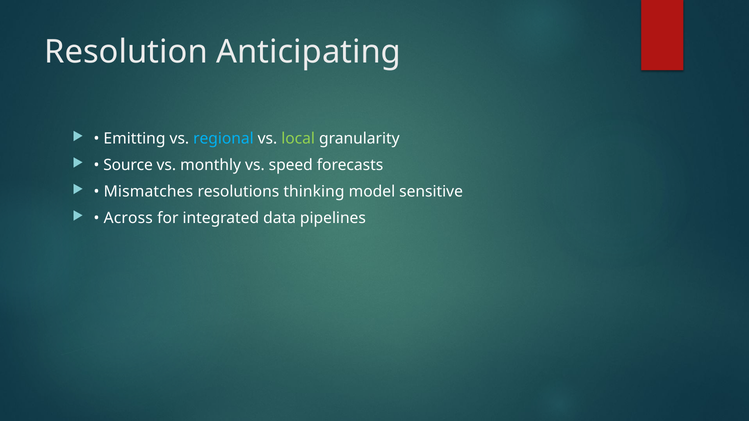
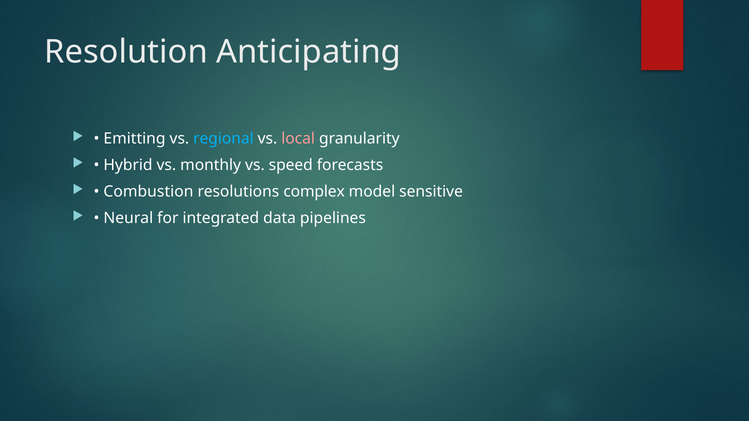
local colour: light green -> pink
Source: Source -> Hybrid
Mismatches: Mismatches -> Combustion
thinking: thinking -> complex
Across: Across -> Neural
